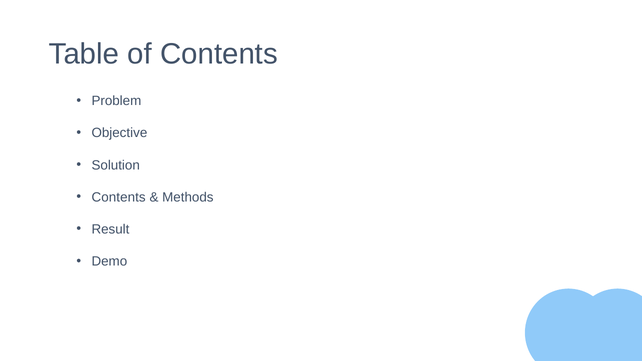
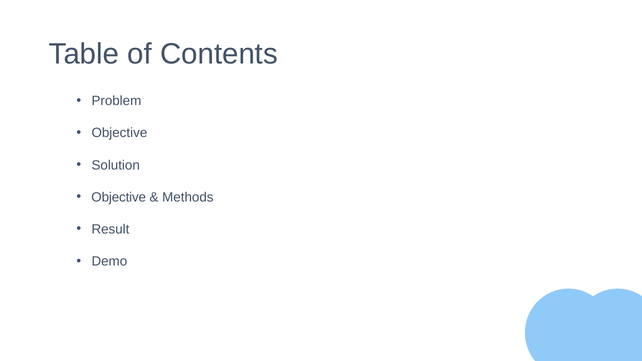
Contents at (119, 197): Contents -> Objective
